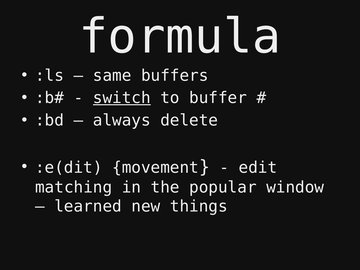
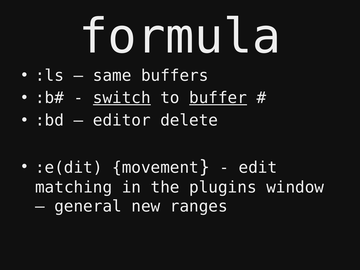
buffer underline: none -> present
always: always -> editor
popular: popular -> plugins
learned: learned -> general
things: things -> ranges
